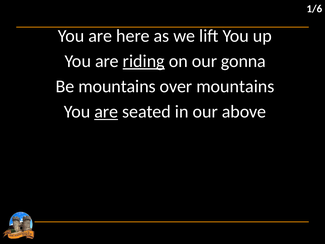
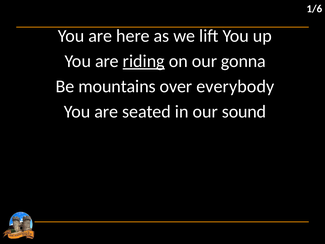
over mountains: mountains -> everybody
are at (106, 112) underline: present -> none
above: above -> sound
